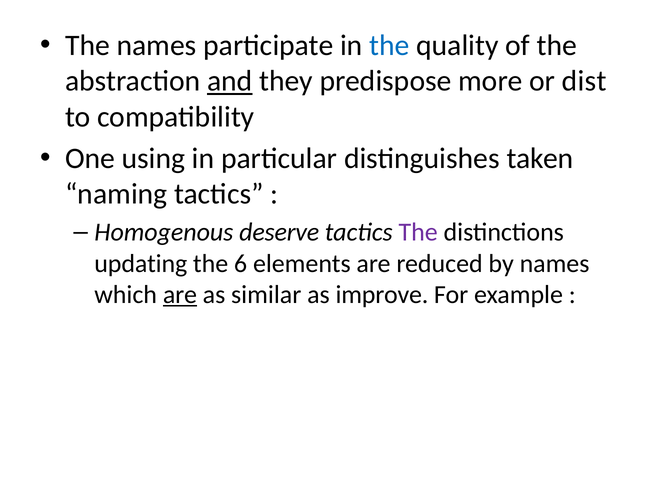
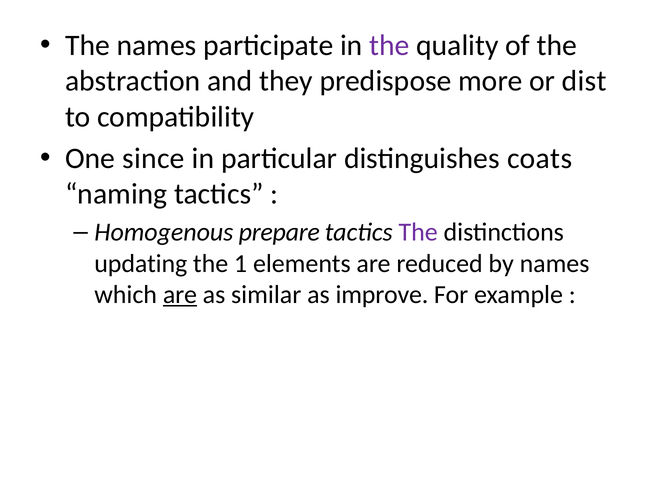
the at (389, 46) colour: blue -> purple
and underline: present -> none
using: using -> since
taken: taken -> coats
deserve: deserve -> prepare
6: 6 -> 1
